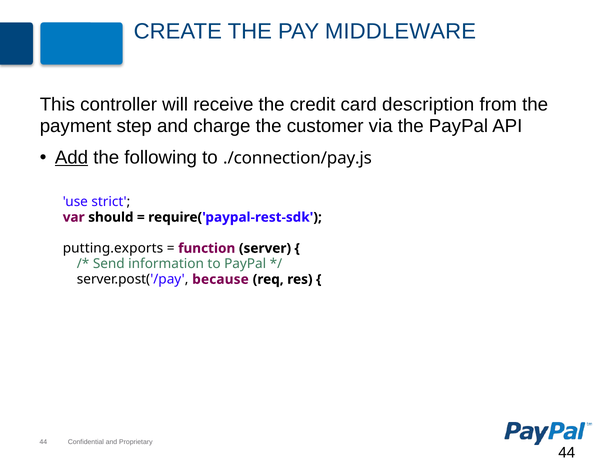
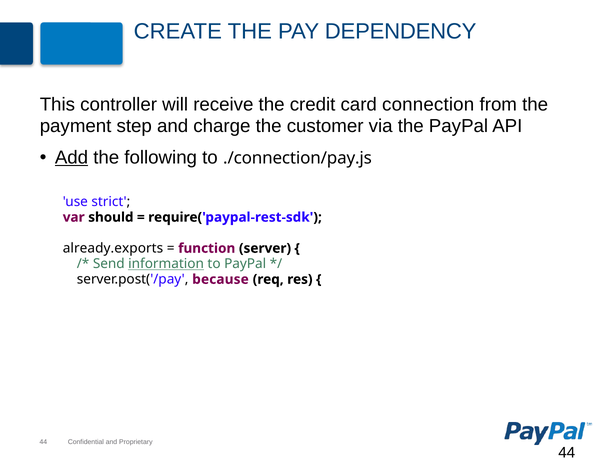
MIDDLEWARE: MIDDLEWARE -> DEPENDENCY
description: description -> connection
putting.exports: putting.exports -> already.exports
information underline: none -> present
